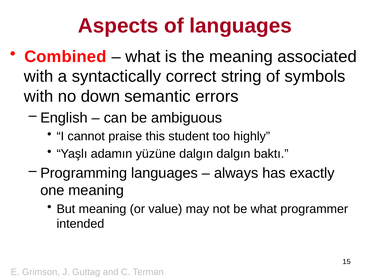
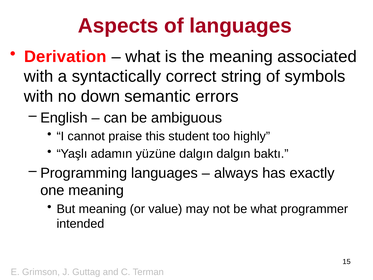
Combined: Combined -> Derivation
